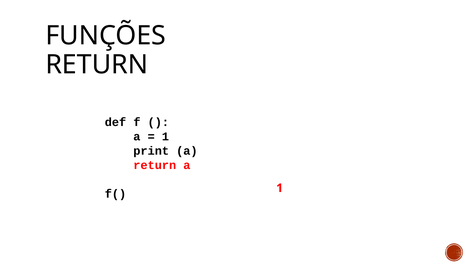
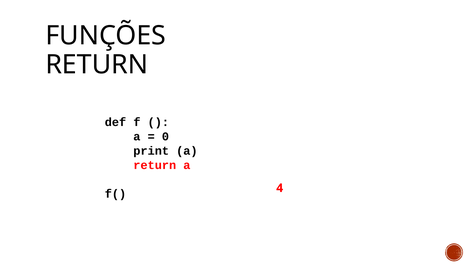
1 at (165, 136): 1 -> 0
f( 1: 1 -> 4
